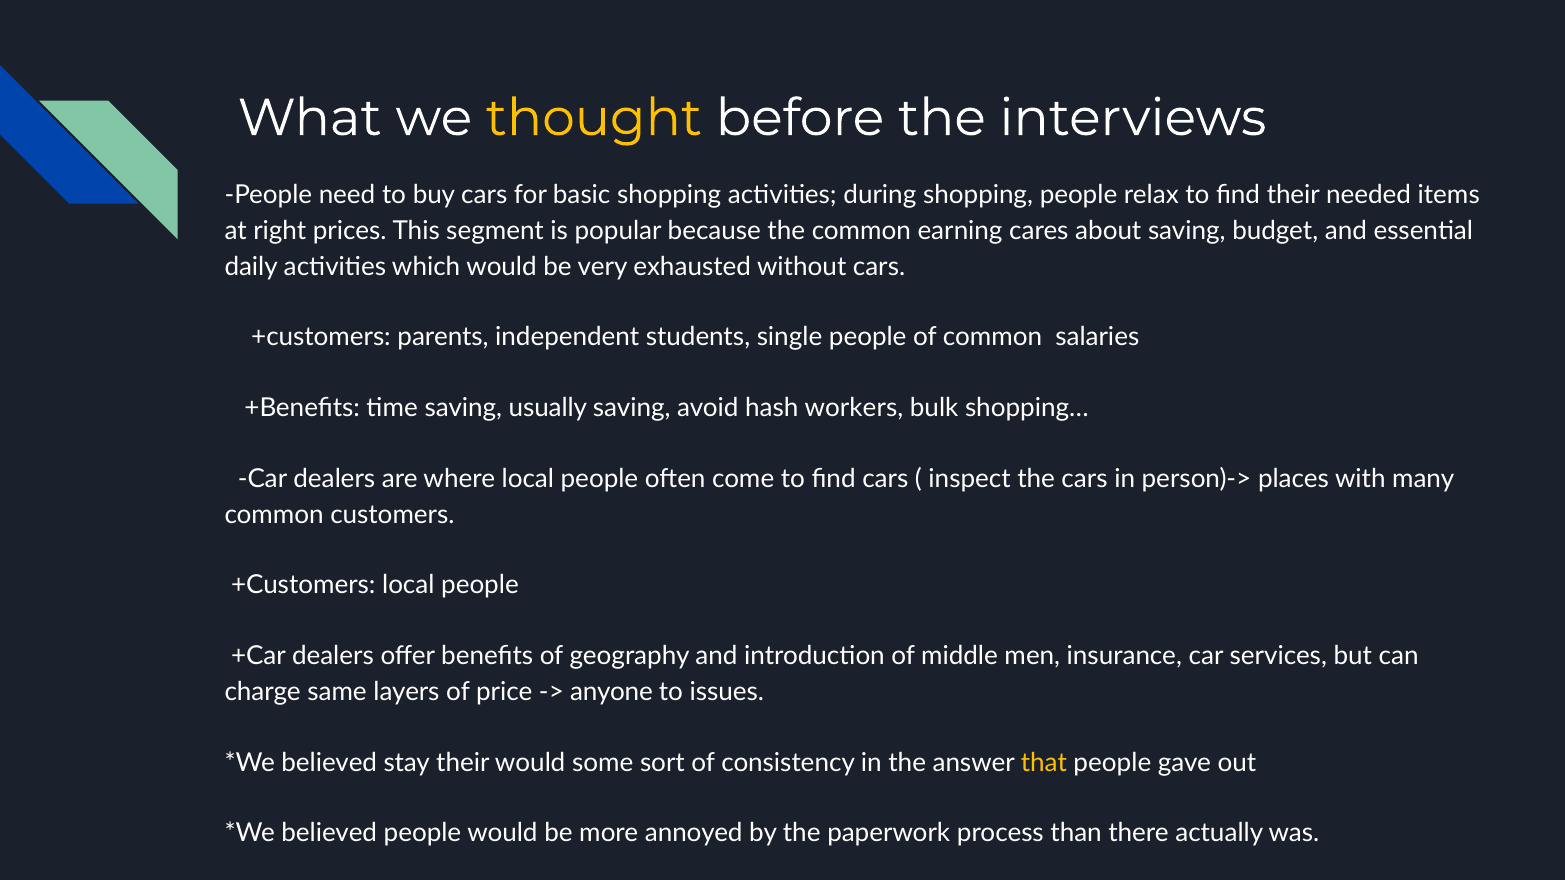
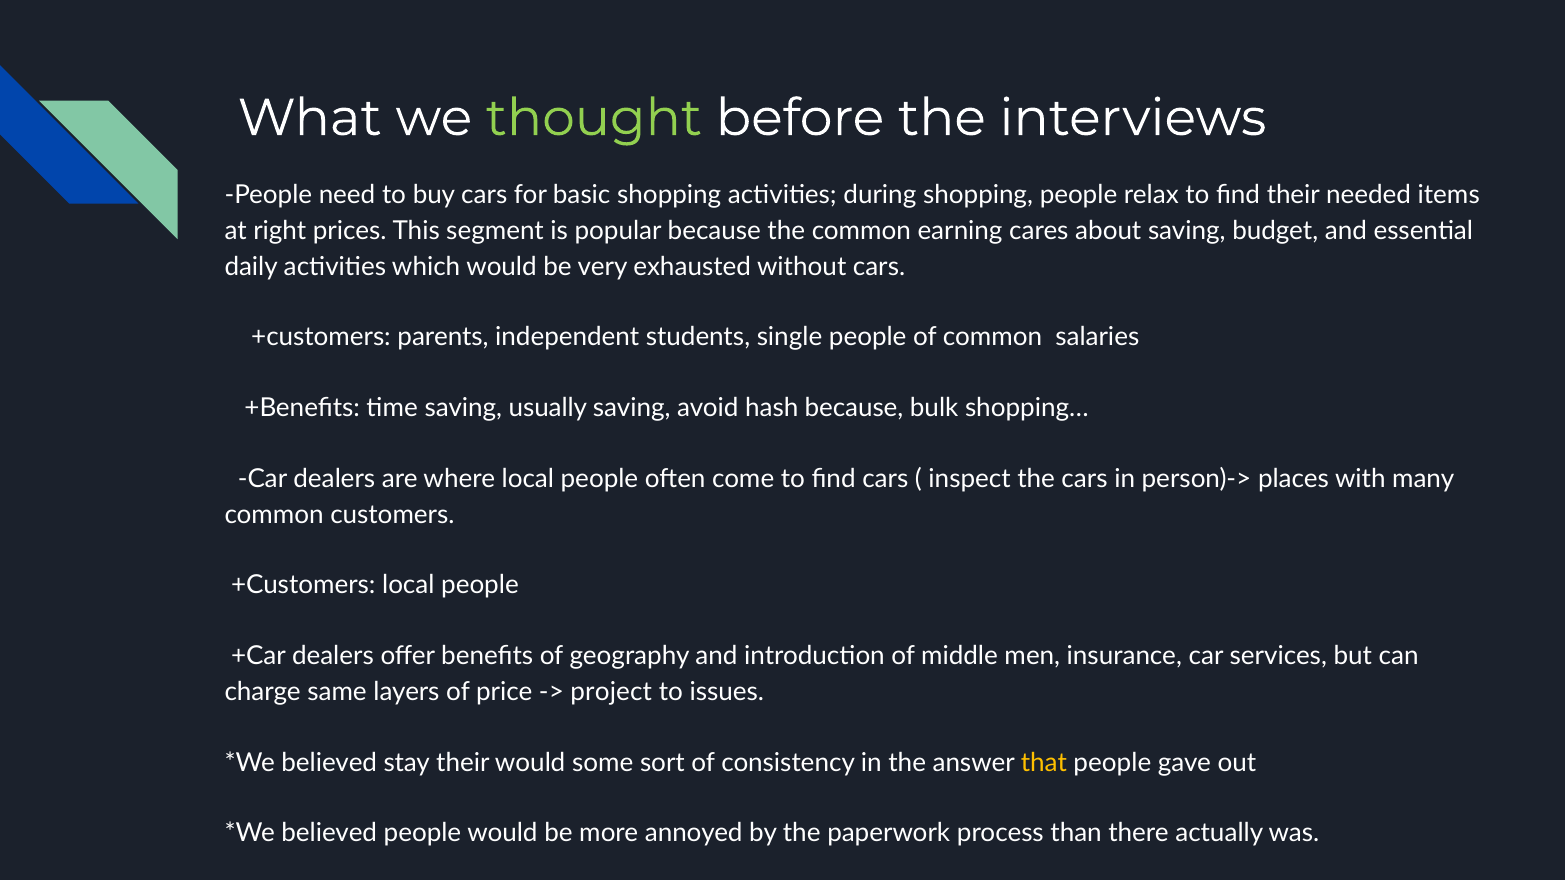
thought colour: yellow -> light green
hash workers: workers -> because
anyone: anyone -> project
